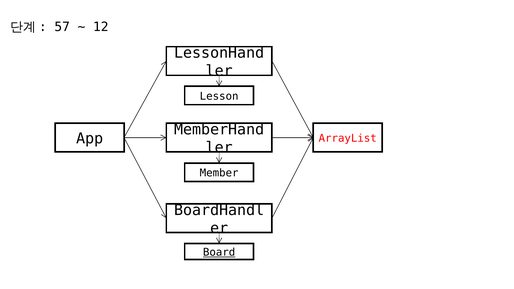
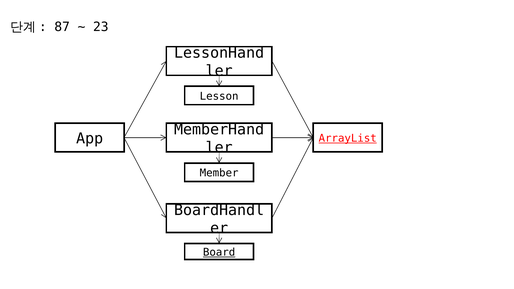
57: 57 -> 87
12: 12 -> 23
ArrayList underline: none -> present
